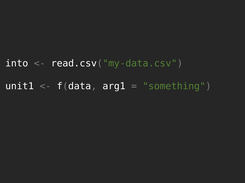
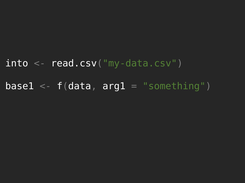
unit1: unit1 -> base1
